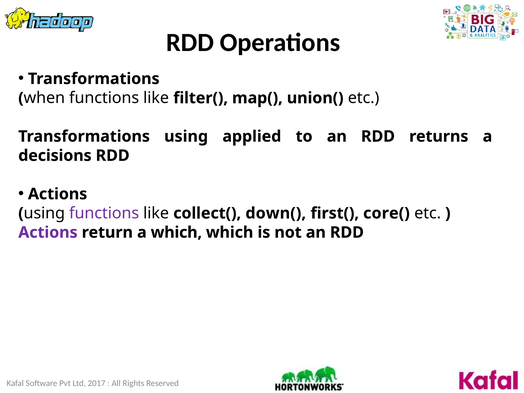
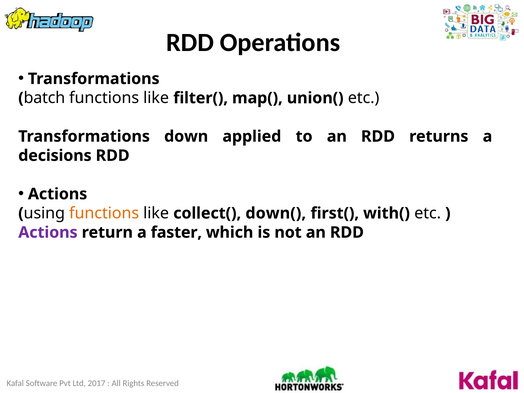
when: when -> batch
Transformations using: using -> down
functions at (104, 213) colour: purple -> orange
core(: core( -> with(
a which: which -> faster
